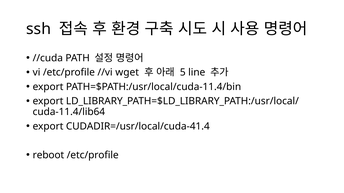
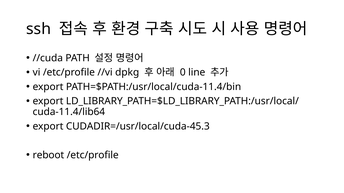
wget: wget -> dpkg
5: 5 -> 0
CUDADIR=/usr/local/cuda-41.4: CUDADIR=/usr/local/cuda-41.4 -> CUDADIR=/usr/local/cuda-45.3
